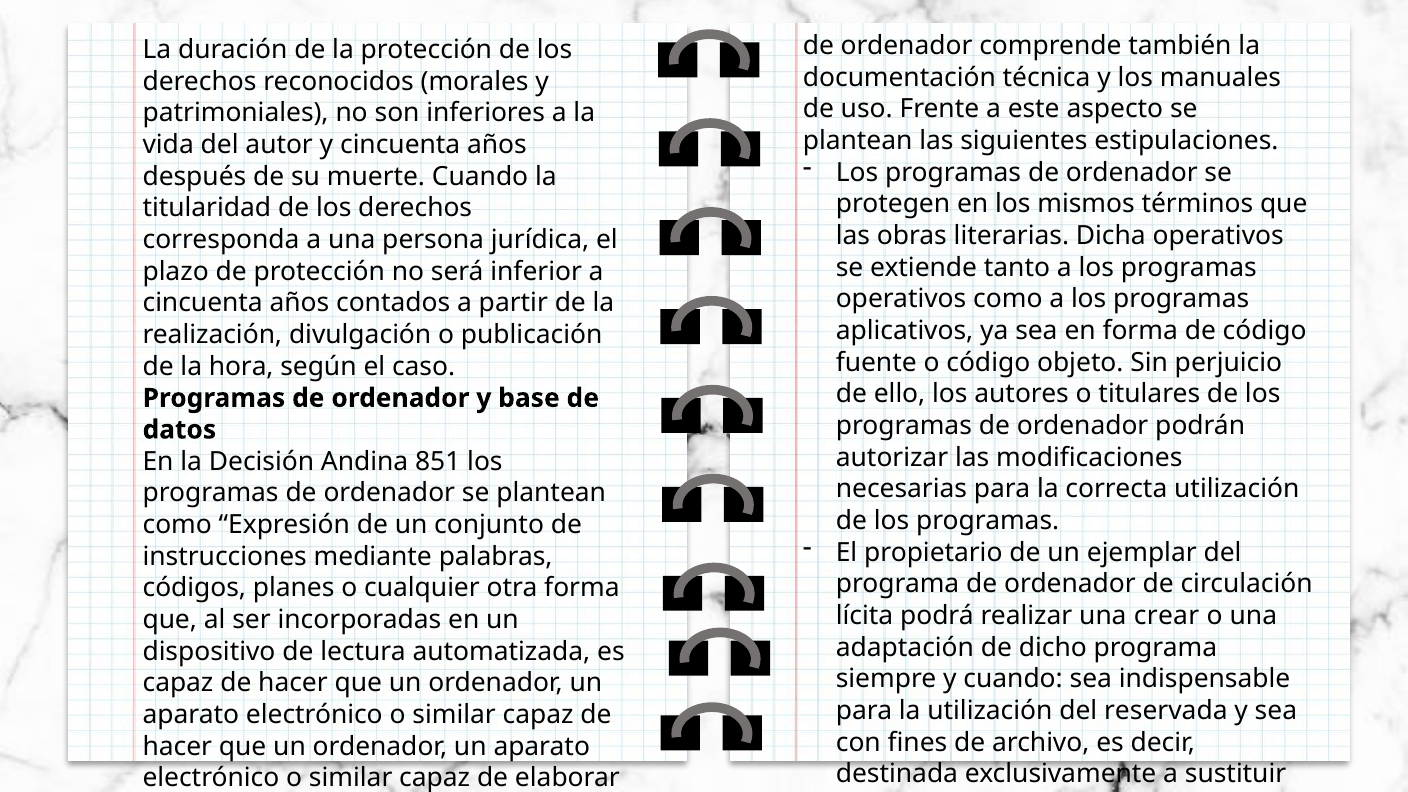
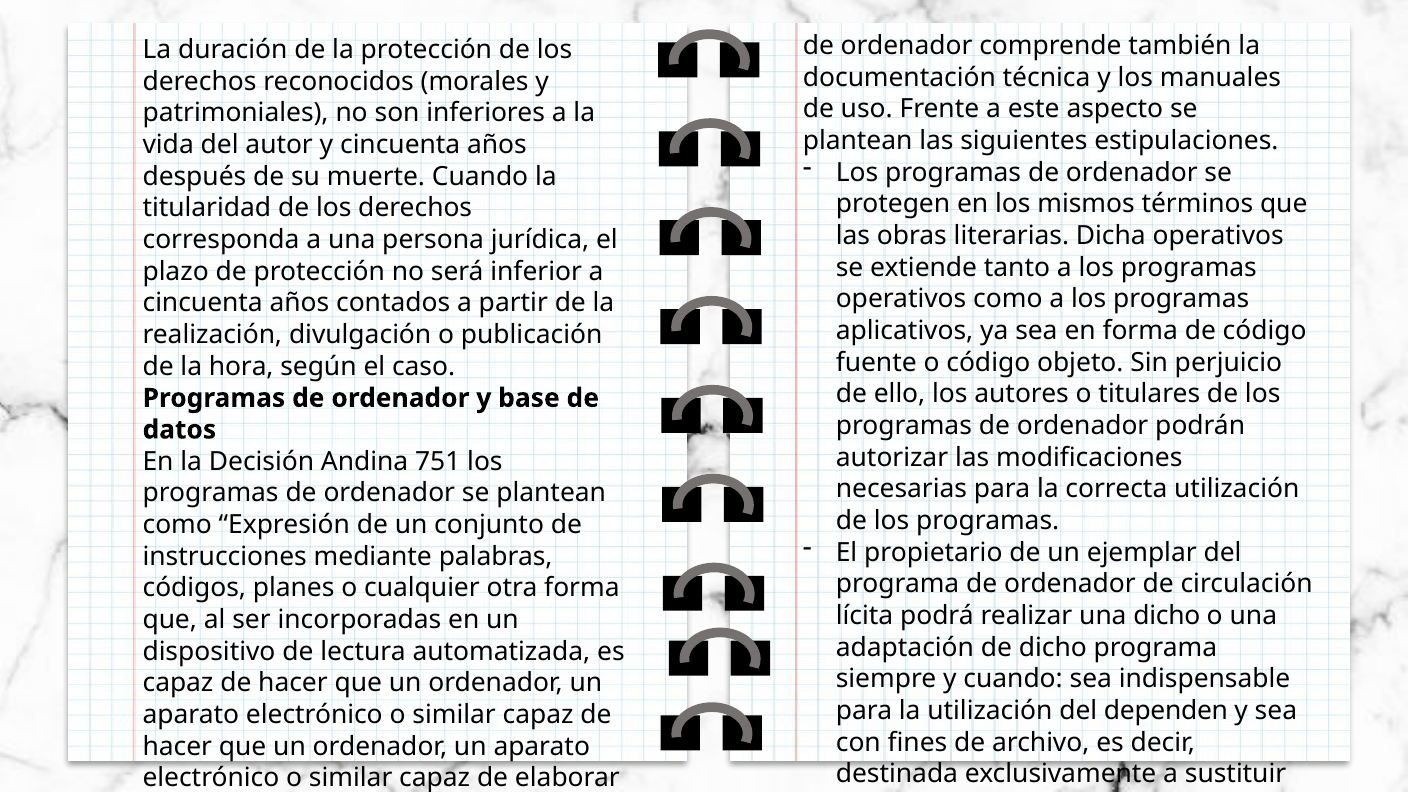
851: 851 -> 751
una crear: crear -> dicho
reservada: reservada -> dependen
